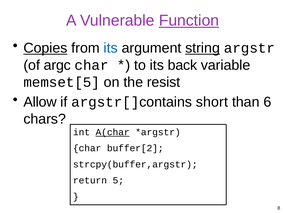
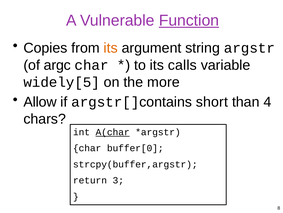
Copies underline: present -> none
its at (111, 48) colour: blue -> orange
string underline: present -> none
back: back -> calls
memset[5: memset[5 -> widely[5
resist: resist -> more
6: 6 -> 4
buffer[2: buffer[2 -> buffer[0
5: 5 -> 3
